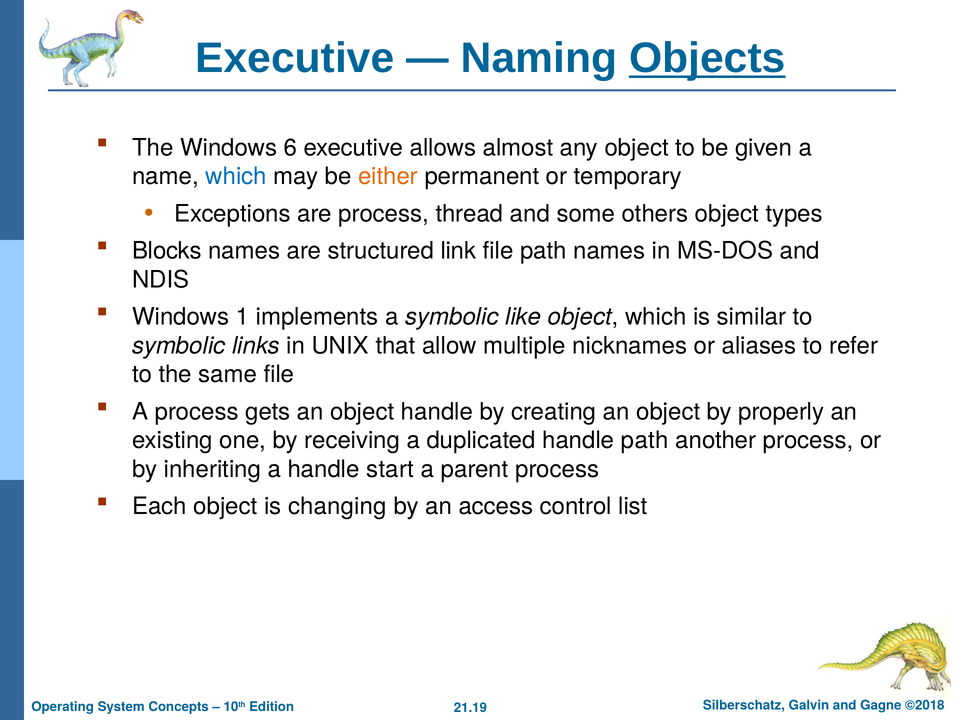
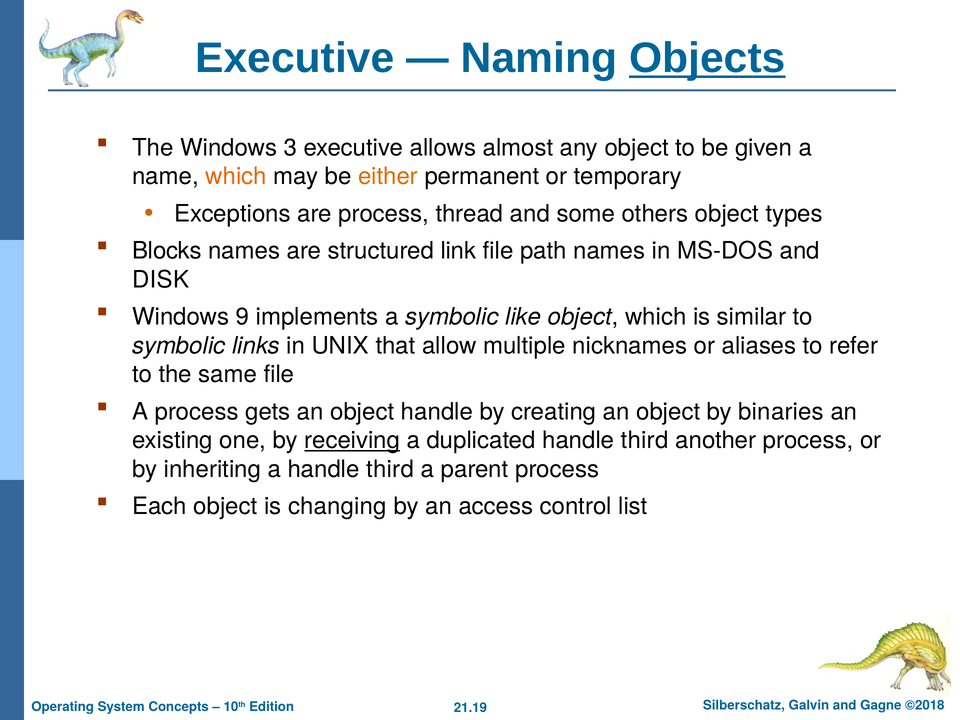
6: 6 -> 3
which at (236, 176) colour: blue -> orange
NDIS: NDIS -> DISK
1: 1 -> 9
properly: properly -> binaries
receiving underline: none -> present
duplicated handle path: path -> third
a handle start: start -> third
